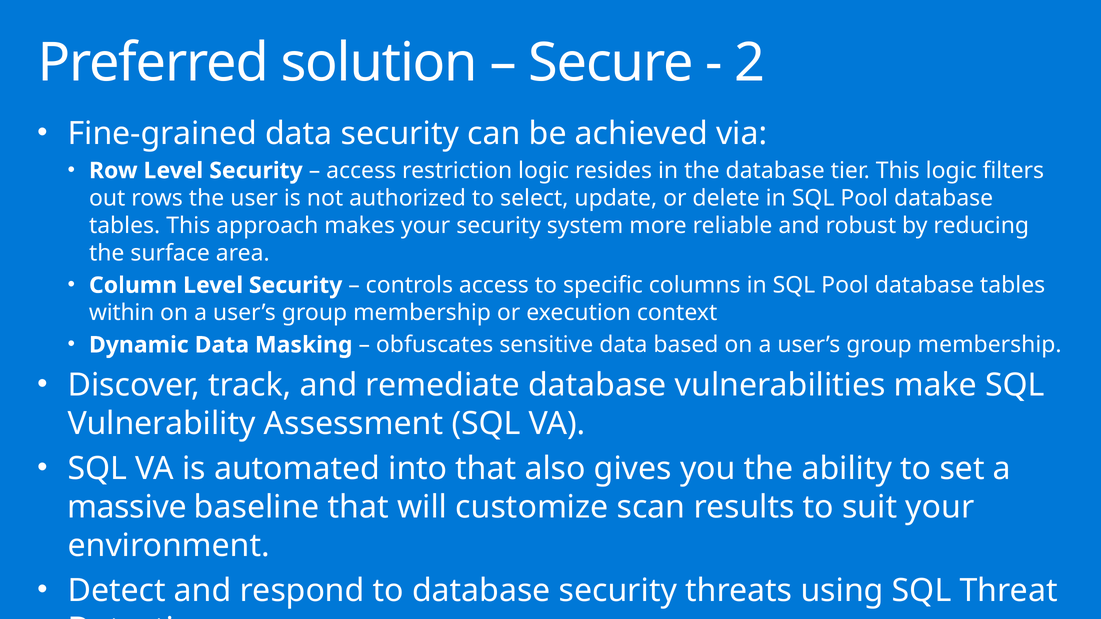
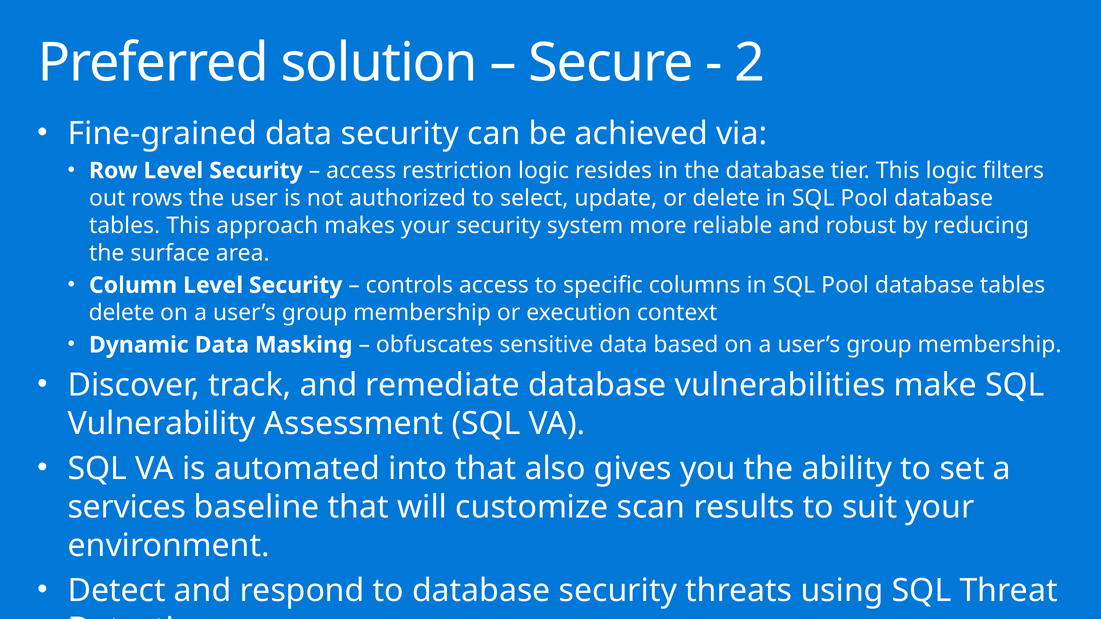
within at (122, 313): within -> delete
massive: massive -> services
